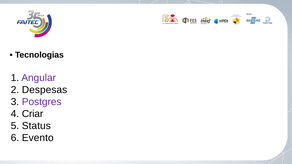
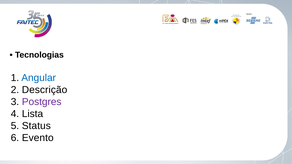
Angular colour: purple -> blue
Despesas: Despesas -> Descrição
Criar: Criar -> Lista
